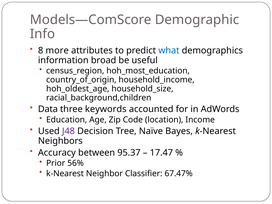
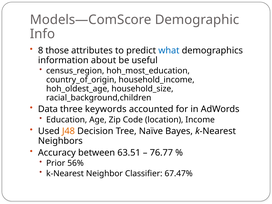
more: more -> those
broad: broad -> about
J48 colour: purple -> orange
95.37: 95.37 -> 63.51
17.47: 17.47 -> 76.77
